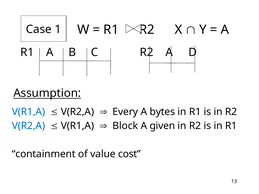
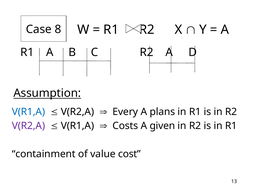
1: 1 -> 8
bytes: bytes -> plans
V(R2,A at (28, 126) colour: blue -> purple
Block: Block -> Costs
